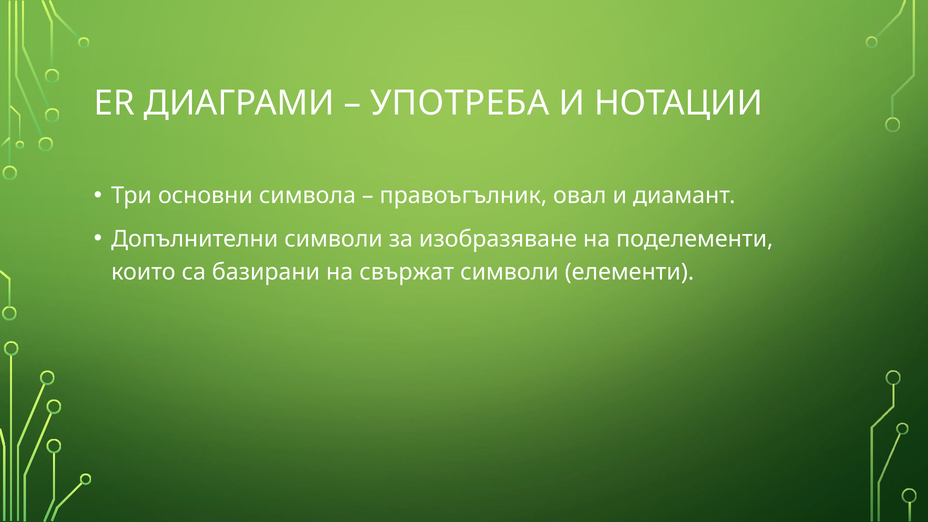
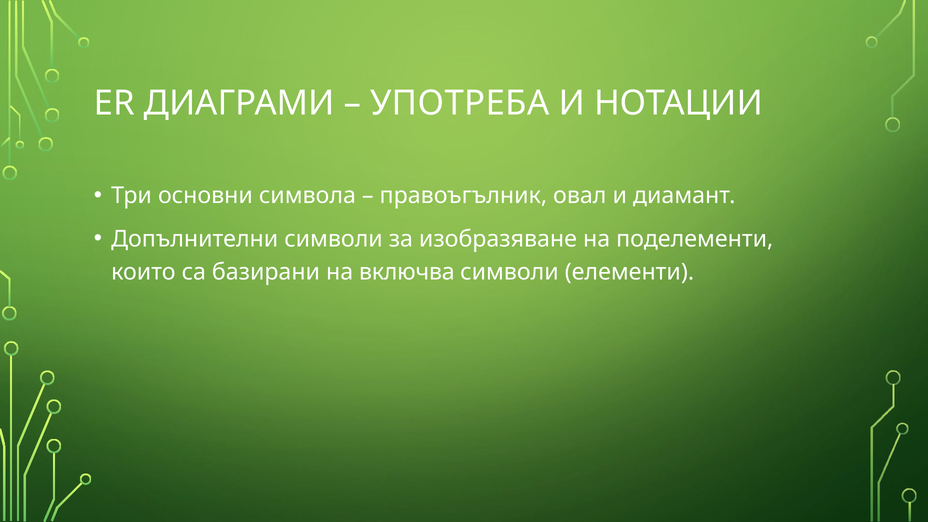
свържат: свържат -> включва
